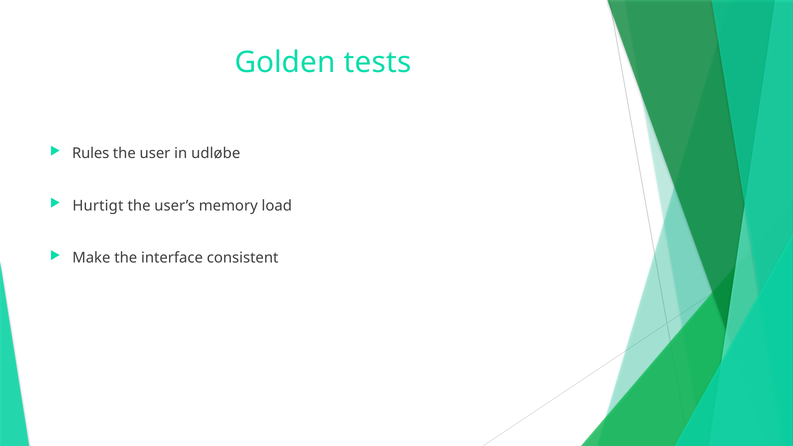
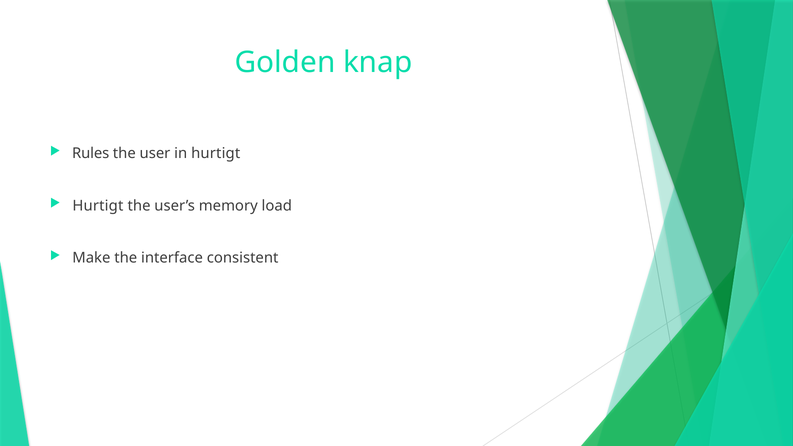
tests: tests -> knap
in udløbe: udløbe -> hurtigt
